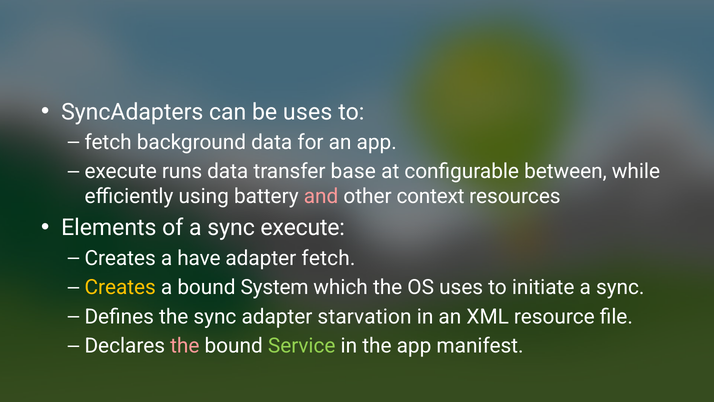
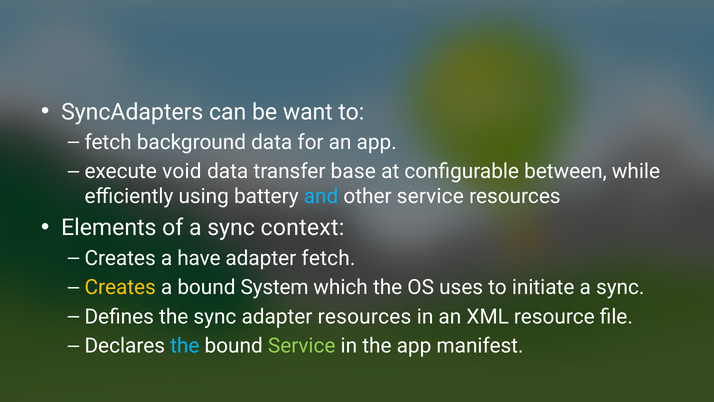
be uses: uses -> want
runs: runs -> void
and colour: pink -> light blue
other context: context -> service
sync execute: execute -> context
adapter starvation: starvation -> resources
the at (185, 346) colour: pink -> light blue
